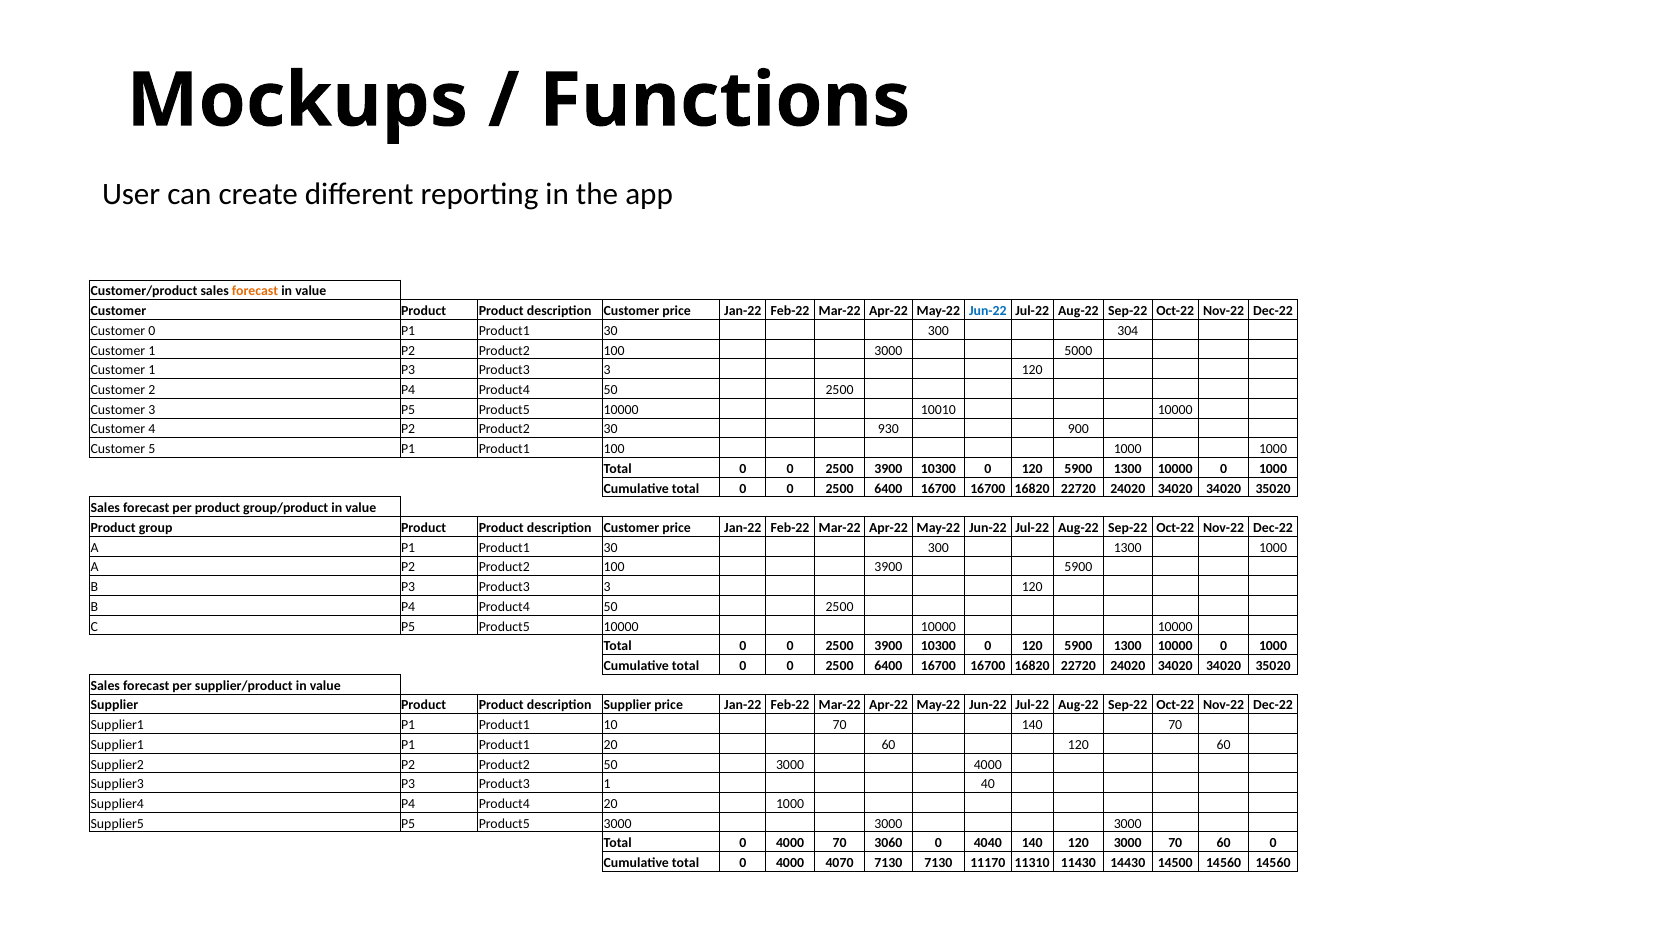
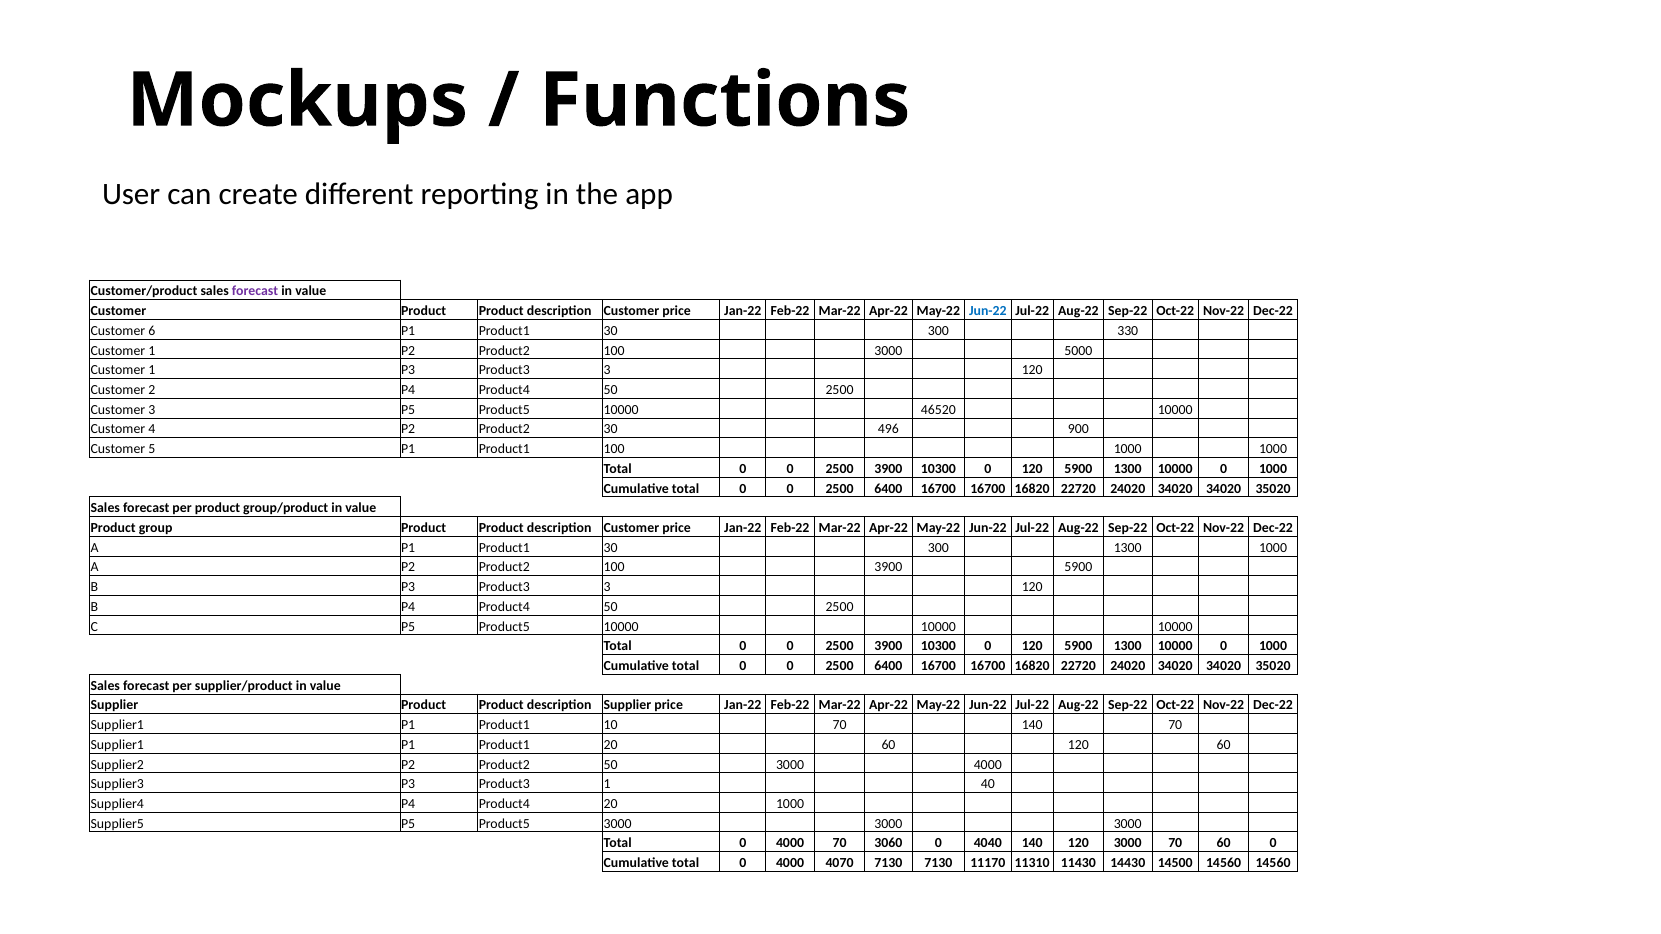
forecast at (255, 292) colour: orange -> purple
Customer 0: 0 -> 6
304: 304 -> 330
10010: 10010 -> 46520
930: 930 -> 496
